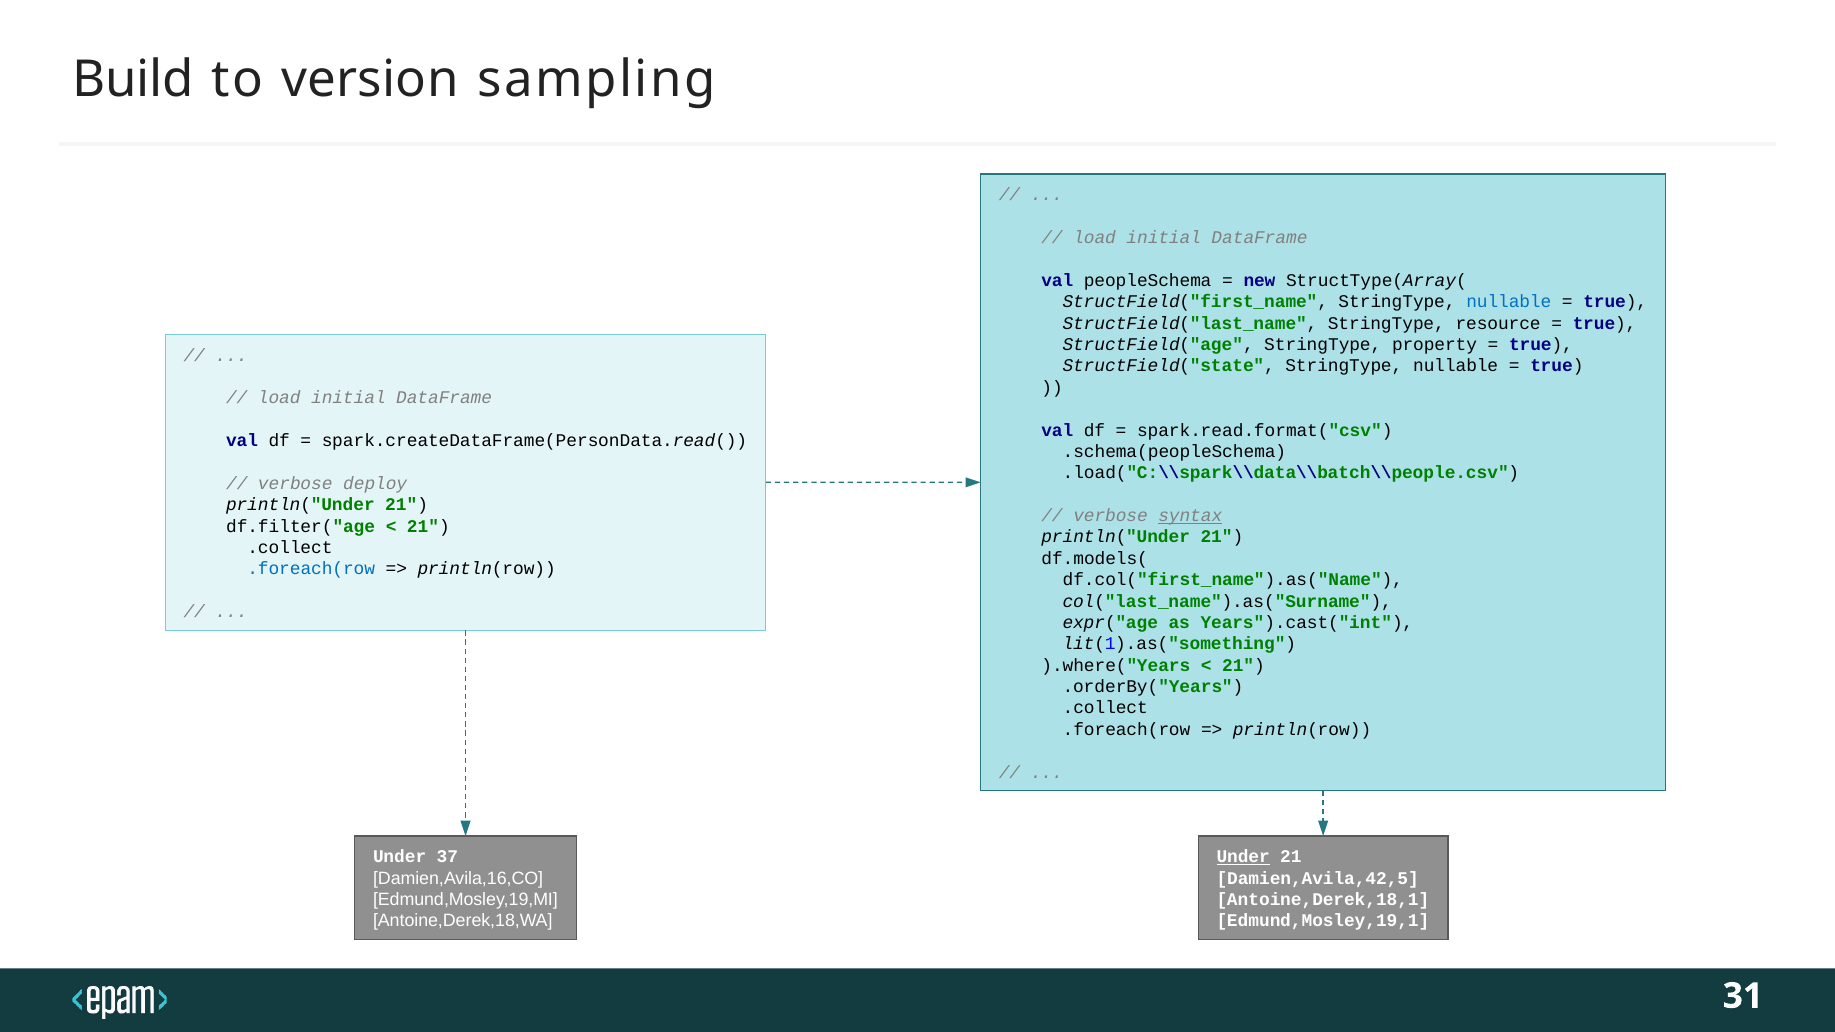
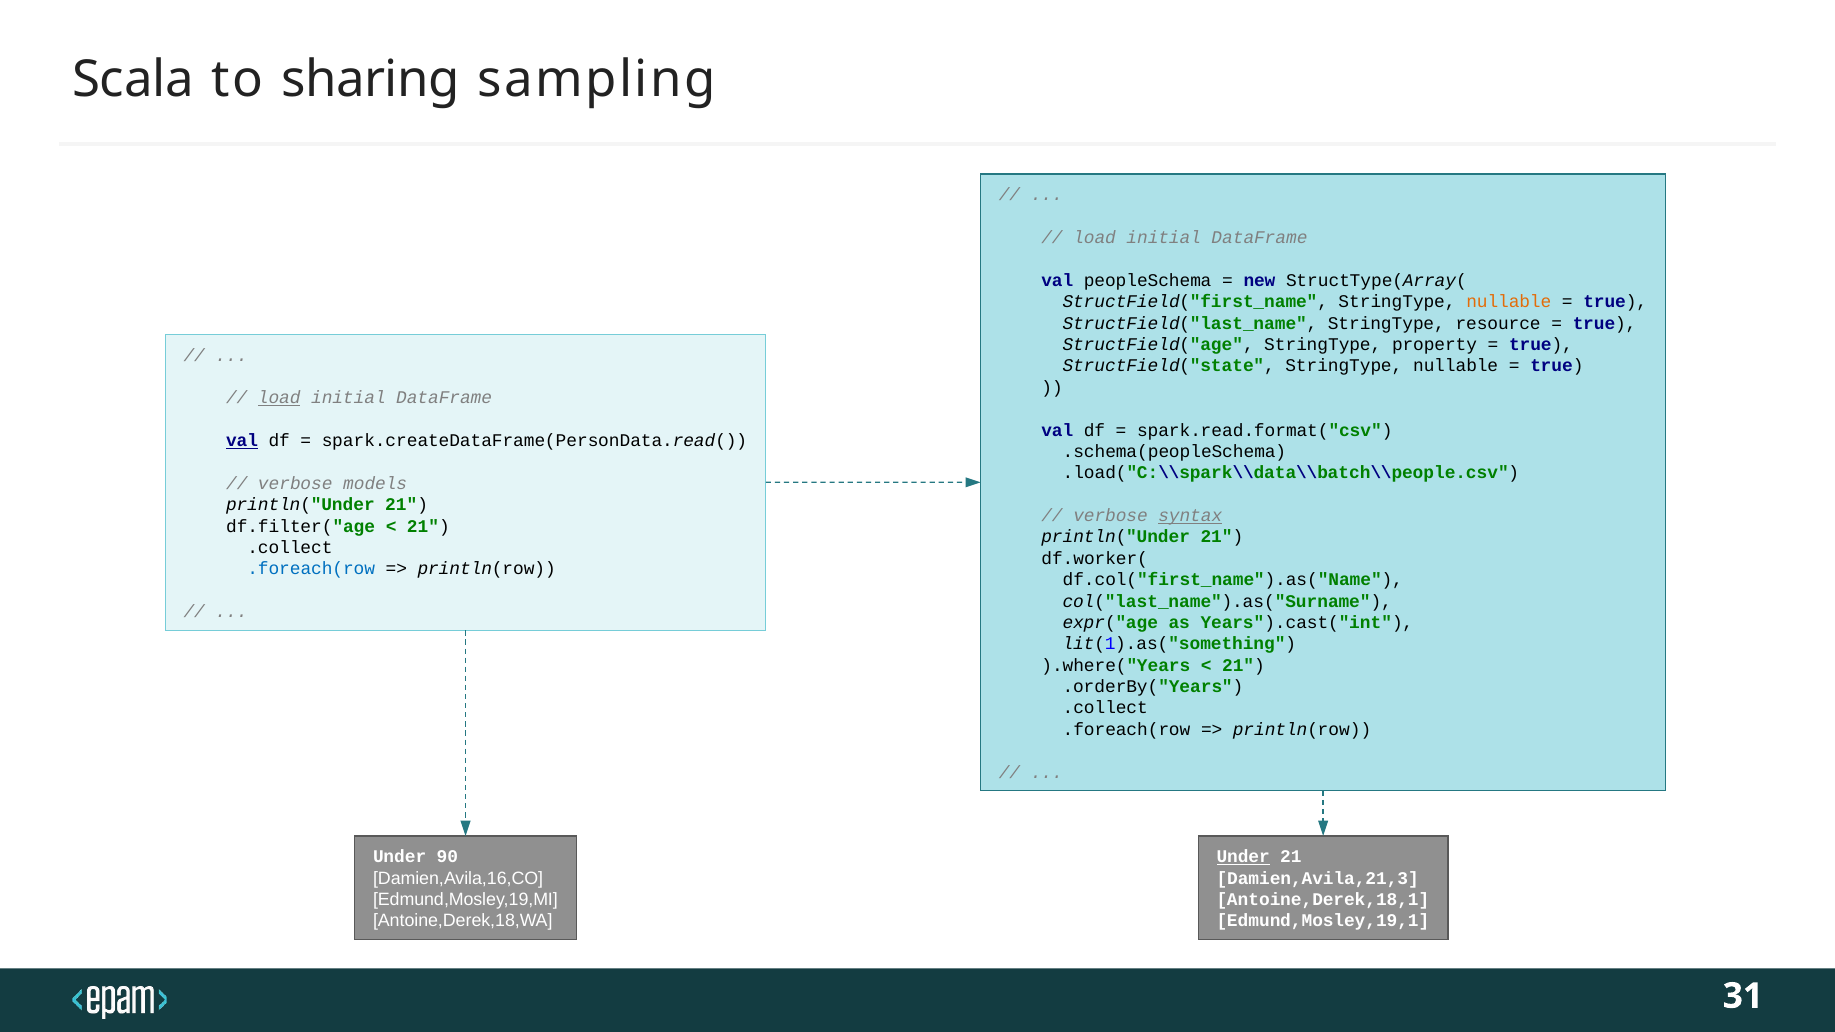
Build: Build -> Scala
version: version -> sharing
nullable at (1509, 302) colour: blue -> orange
load at (279, 398) underline: none -> present
val at (242, 441) underline: none -> present
deploy: deploy -> models
df.models(: df.models( -> df.worker(
37: 37 -> 90
Damien,Avila,42,5: Damien,Avila,42,5 -> Damien,Avila,21,3
